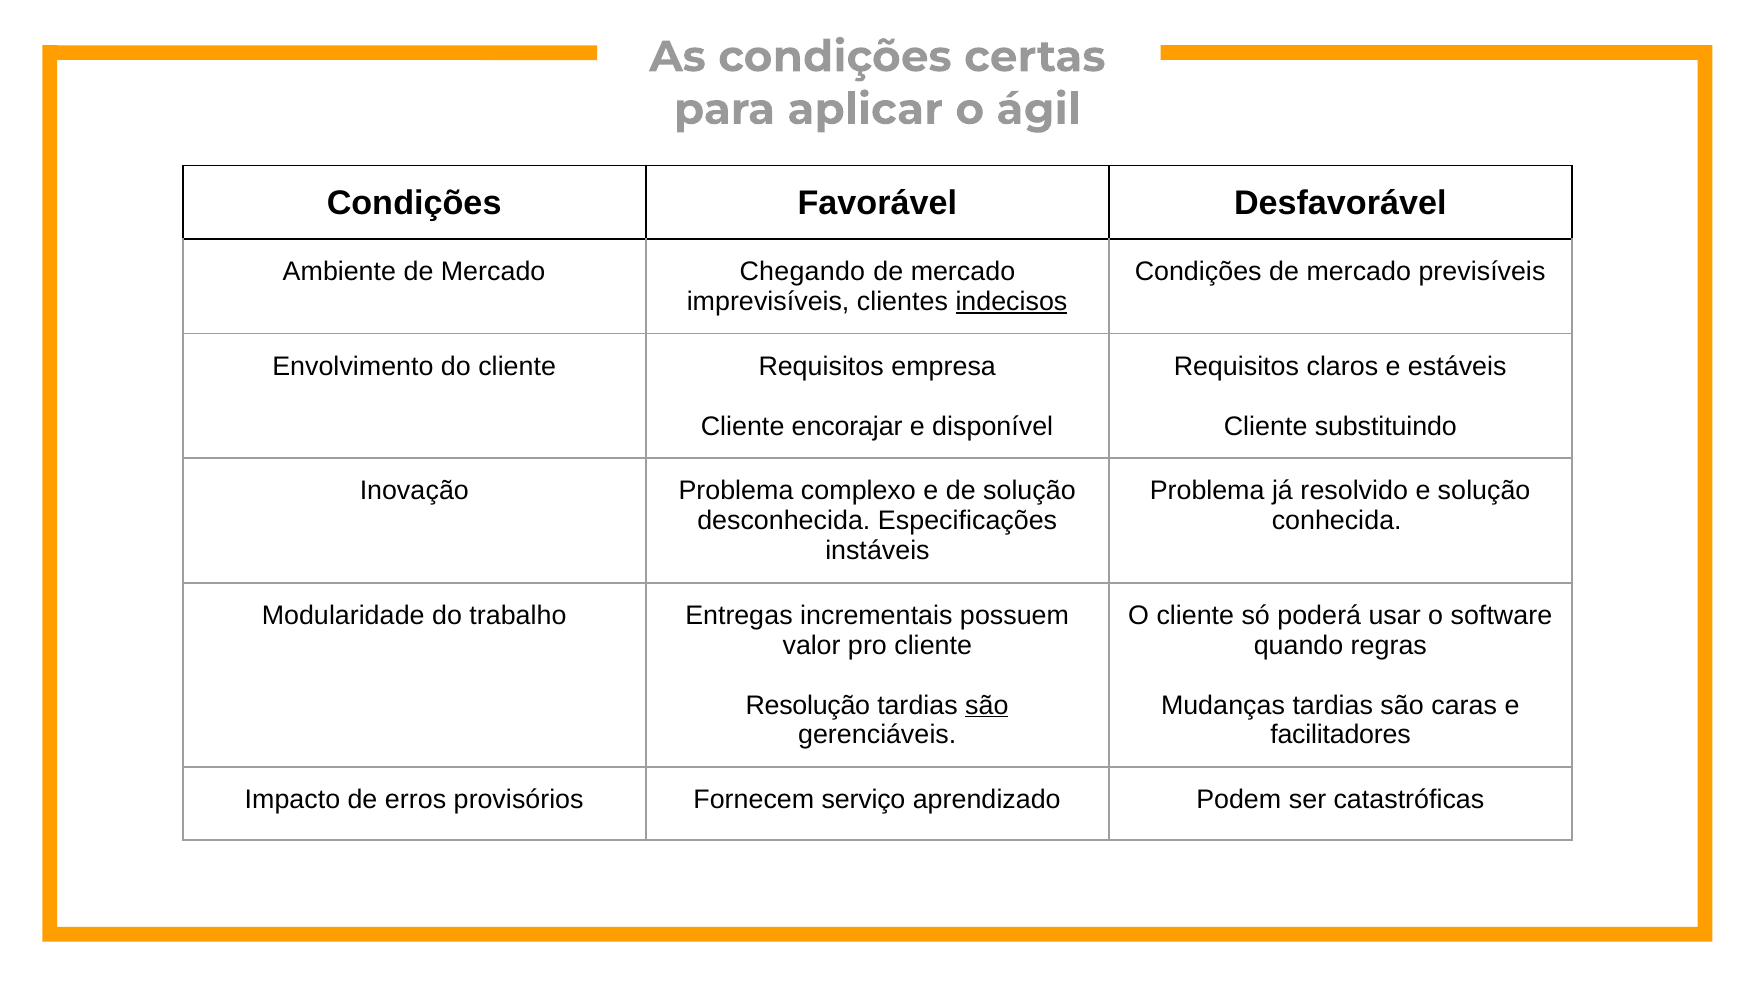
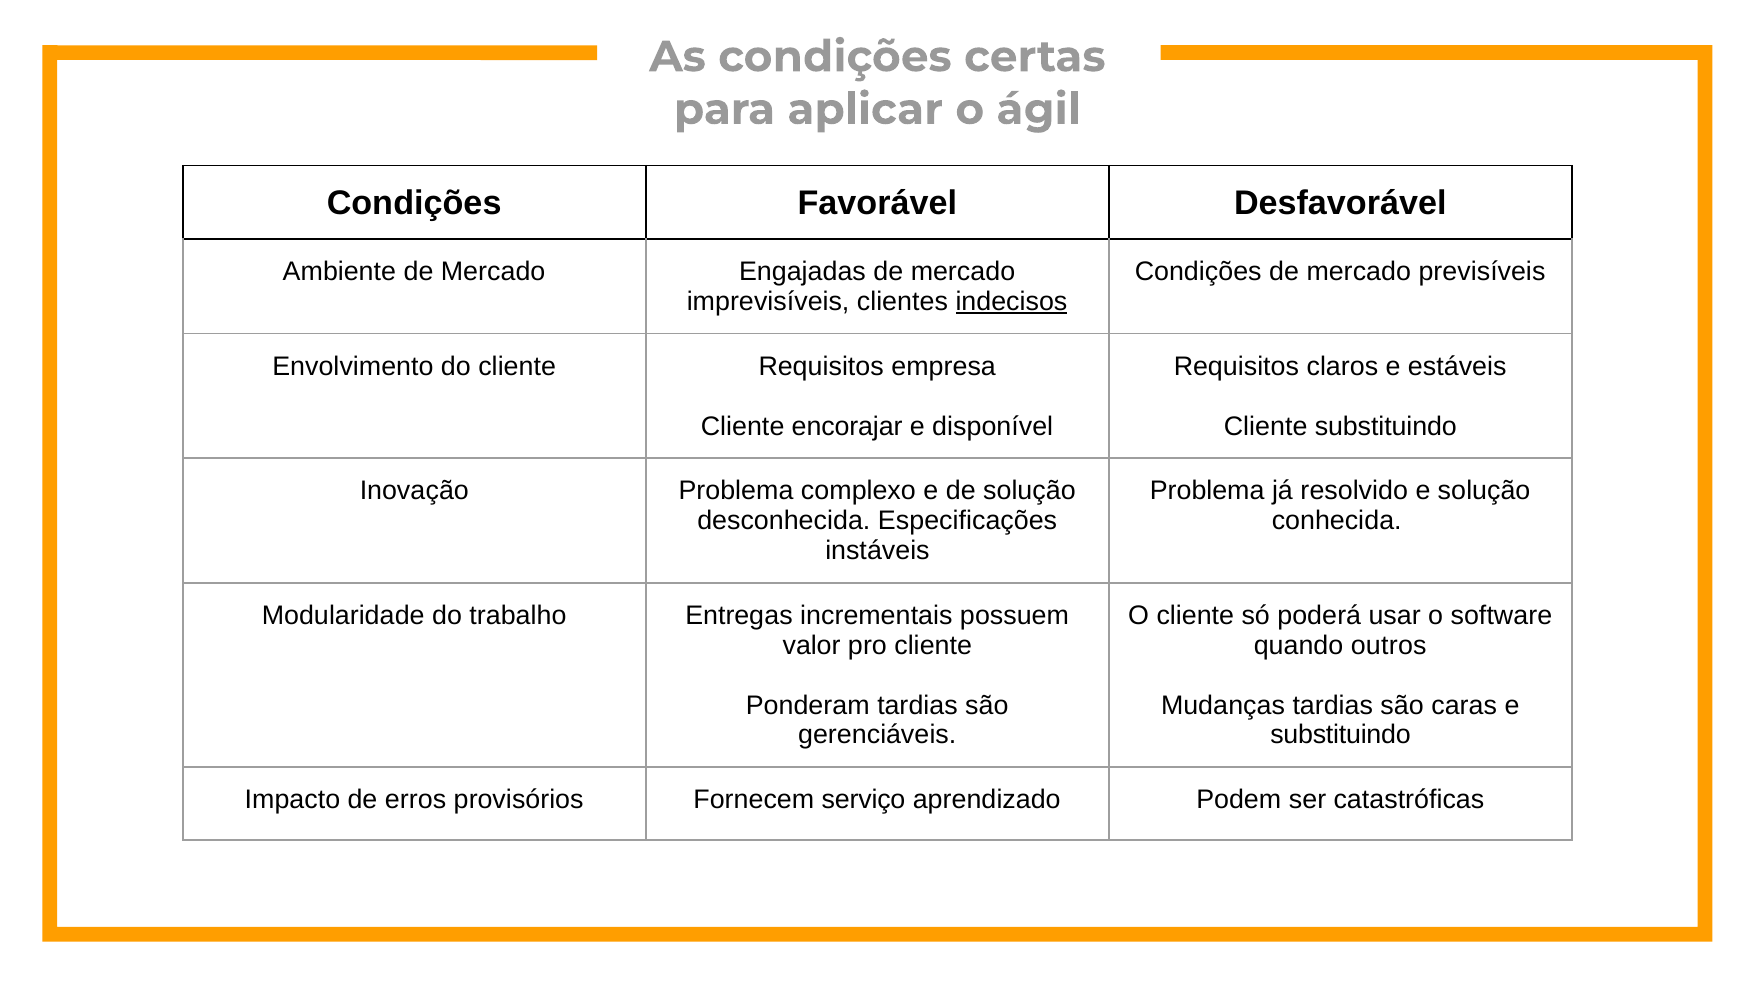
Chegando: Chegando -> Engajadas
regras: regras -> outros
Resolução: Resolução -> Ponderam
são at (987, 705) underline: present -> none
facilitadores at (1341, 735): facilitadores -> substituindo
